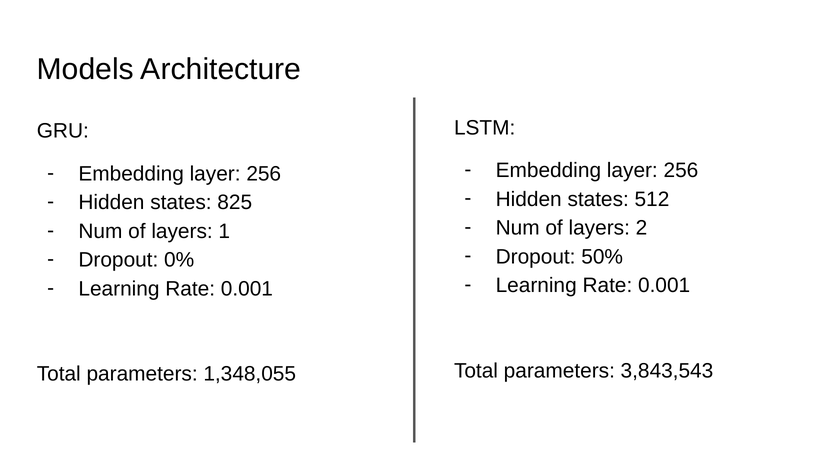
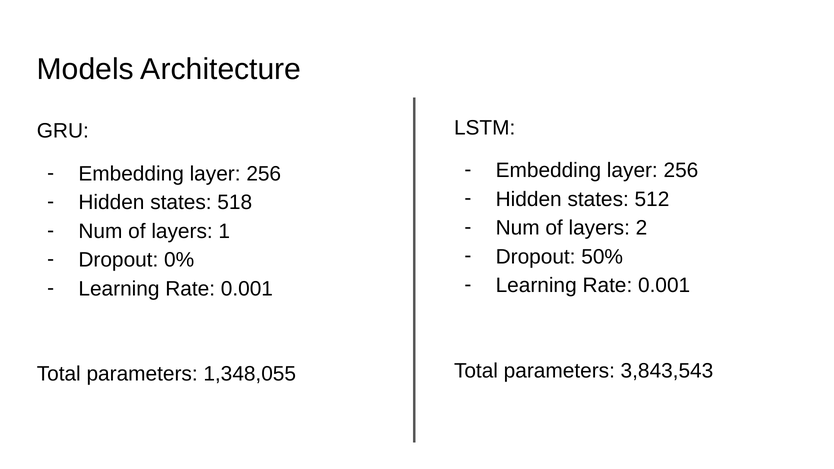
825: 825 -> 518
